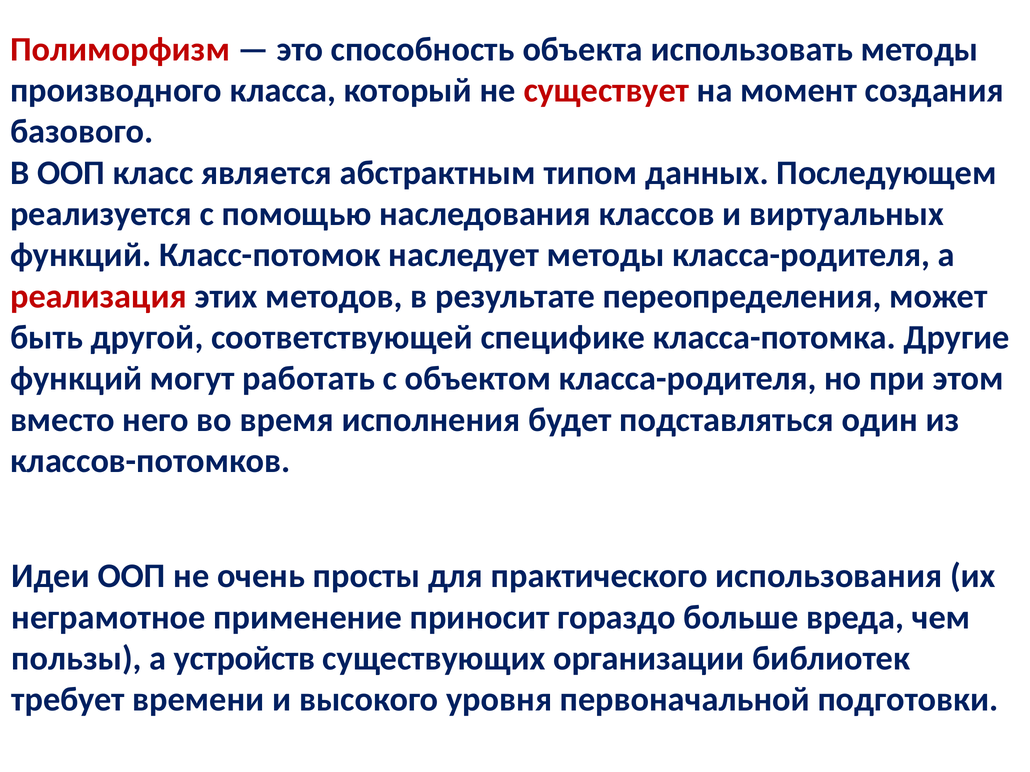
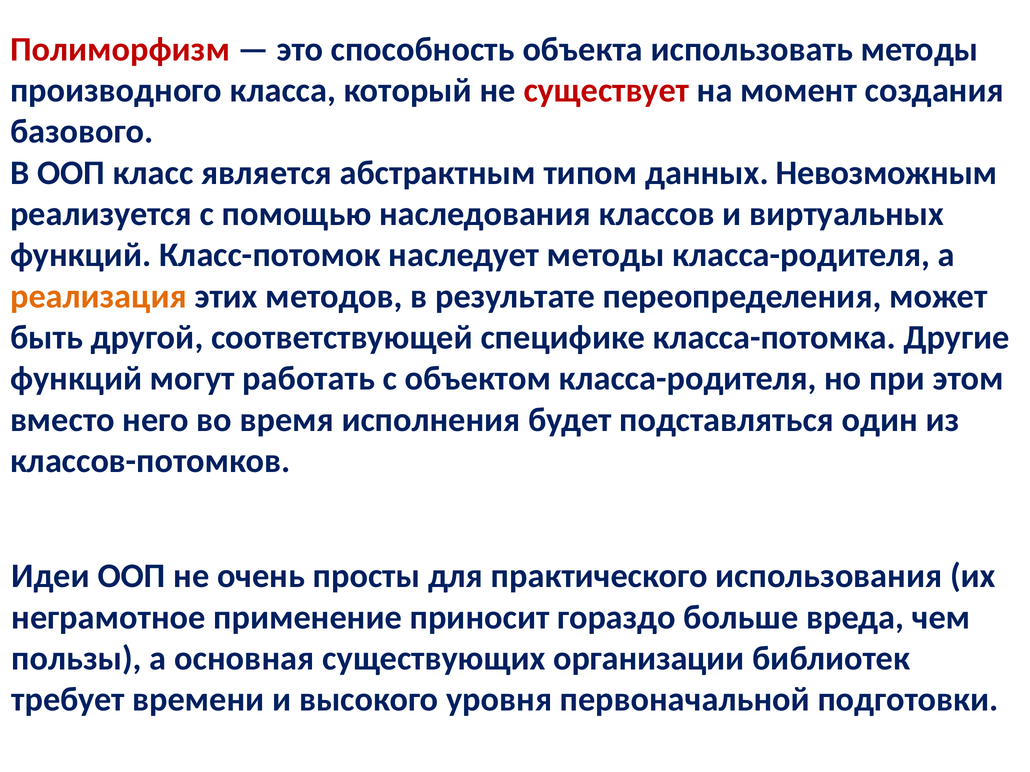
Последующем: Последующем -> Невозможным
реализация colour: red -> orange
устройств: устройств -> основная
